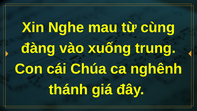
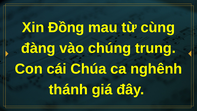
Nghe: Nghe -> Đồng
xuống: xuống -> chúng
